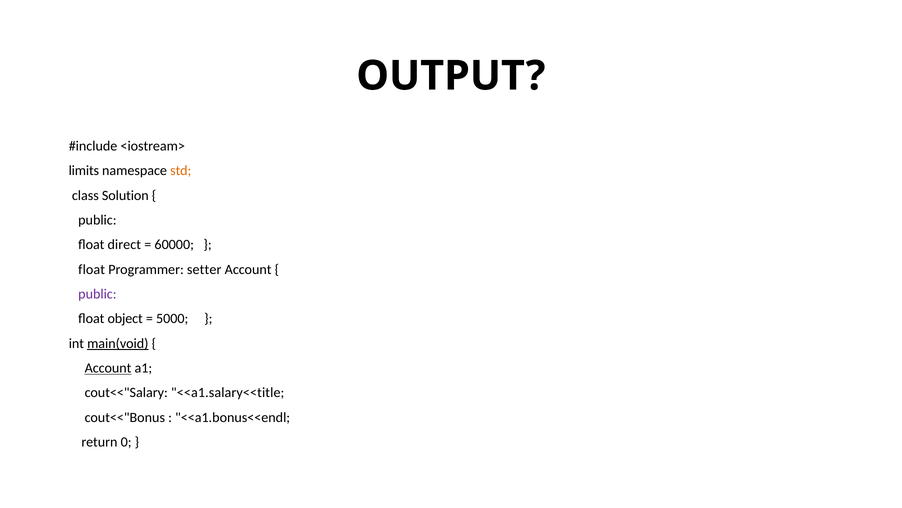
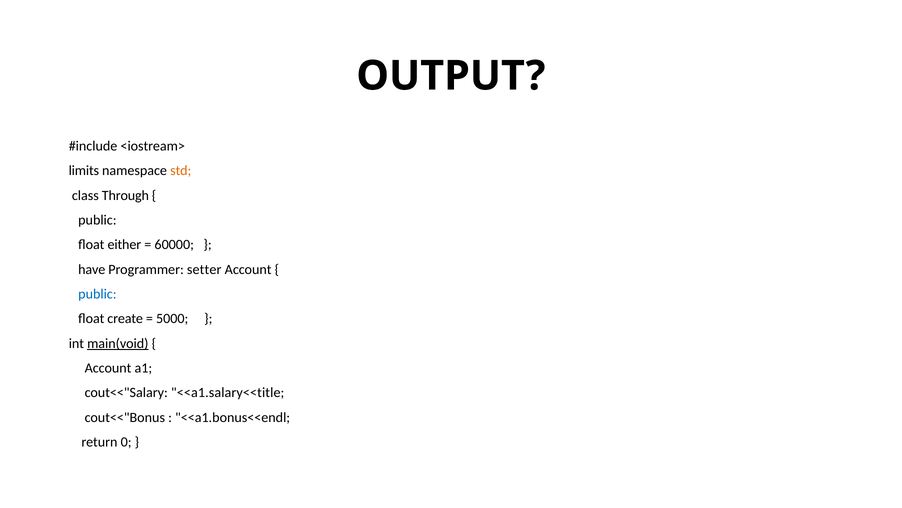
Solution: Solution -> Through
direct: direct -> either
float at (92, 269): float -> have
public at (97, 294) colour: purple -> blue
object: object -> create
Account at (108, 368) underline: present -> none
